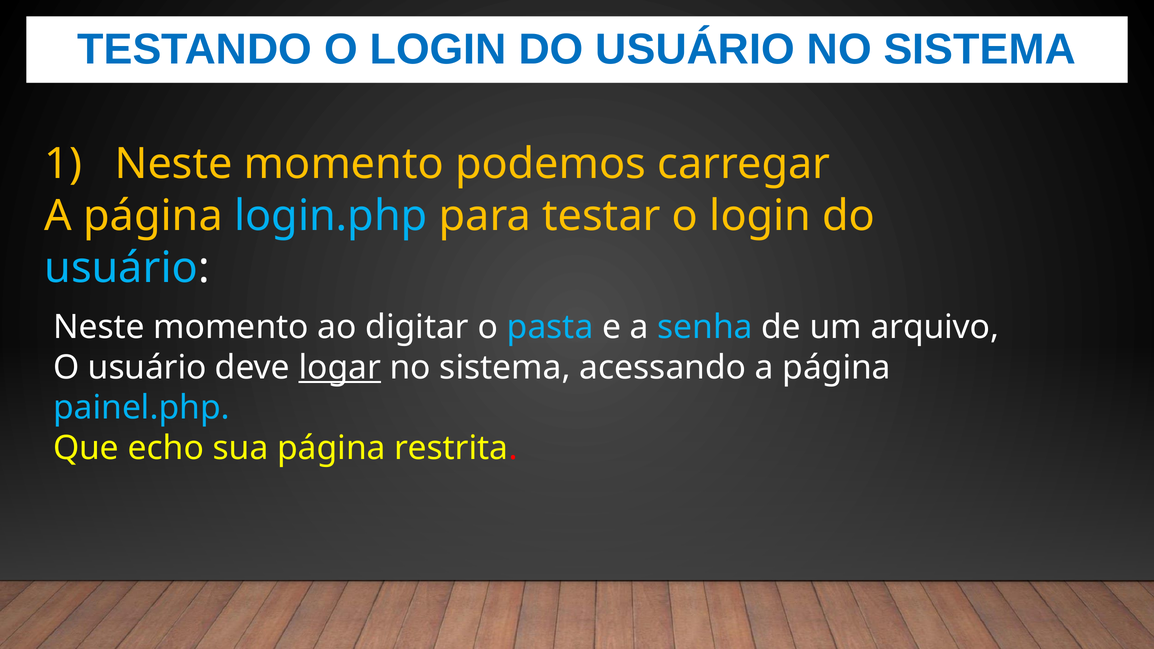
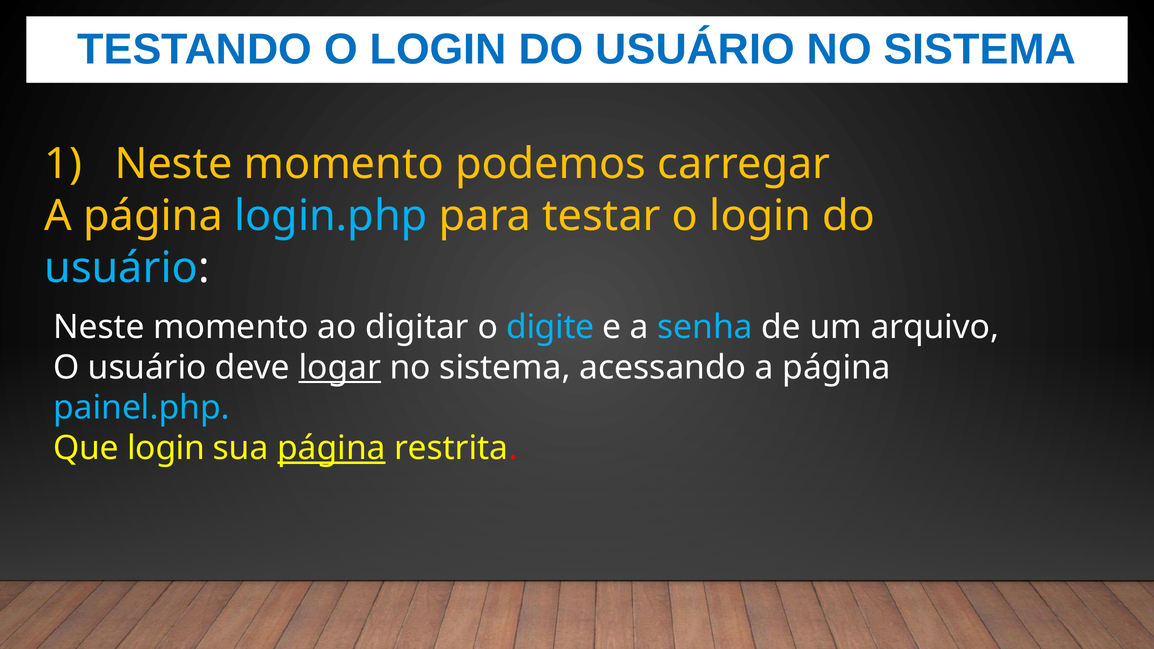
pasta: pasta -> digite
Que echo: echo -> login
página at (332, 448) underline: none -> present
